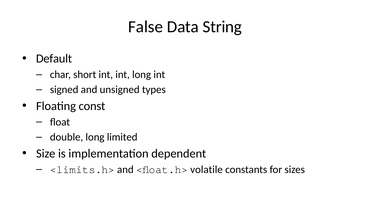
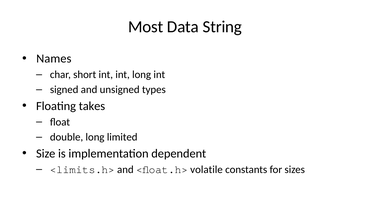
False: False -> Most
Default: Default -> Names
const: const -> takes
